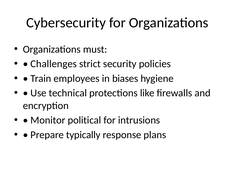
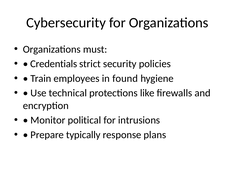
Challenges: Challenges -> Credentials
biases: biases -> found
